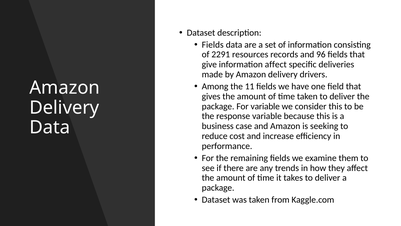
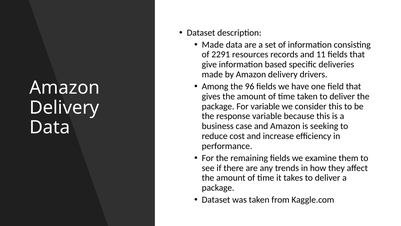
Fields at (213, 45): Fields -> Made
96: 96 -> 11
information affect: affect -> based
11: 11 -> 96
